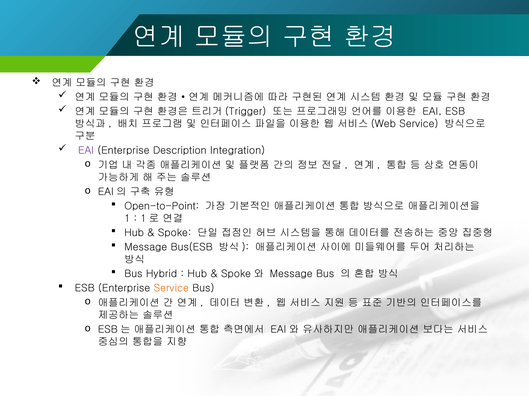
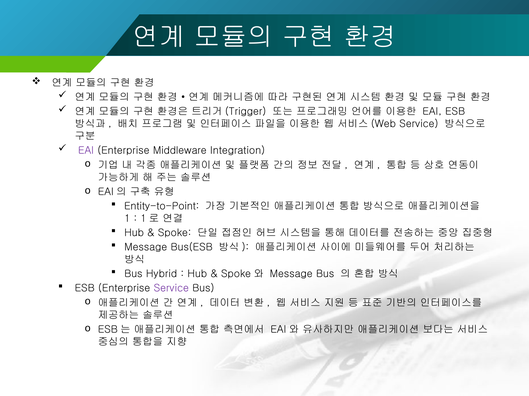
Description: Description -> Middleware
Open-to-Point: Open-to-Point -> Entity-to-Point
Service at (171, 289) colour: orange -> purple
